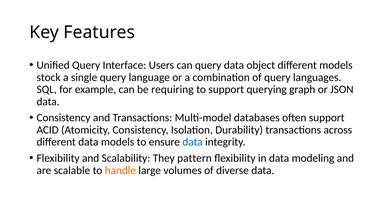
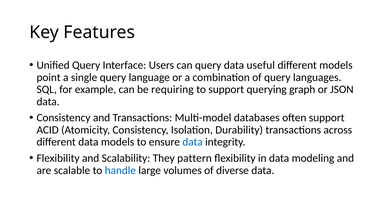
object: object -> useful
stock: stock -> point
handle colour: orange -> blue
